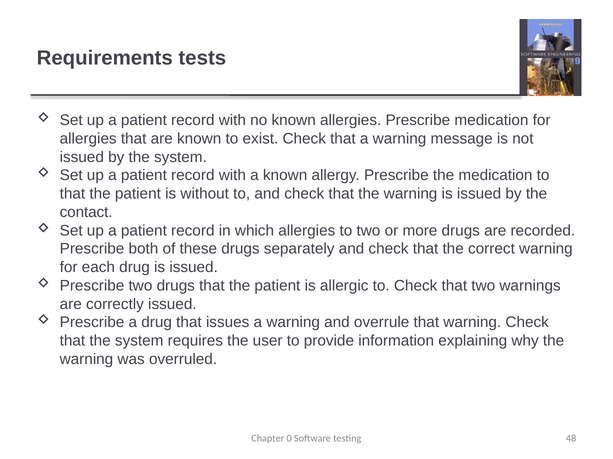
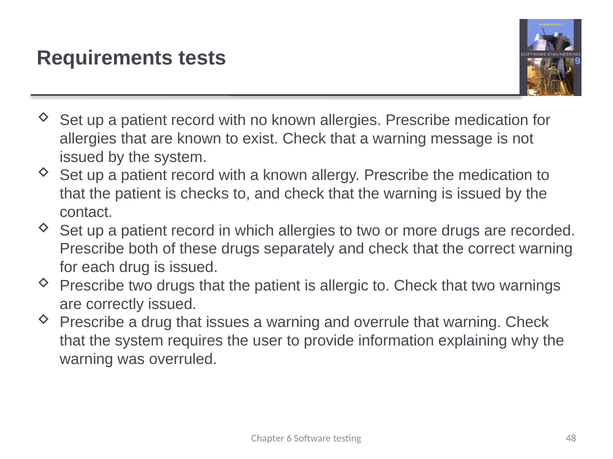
without: without -> checks
0: 0 -> 6
